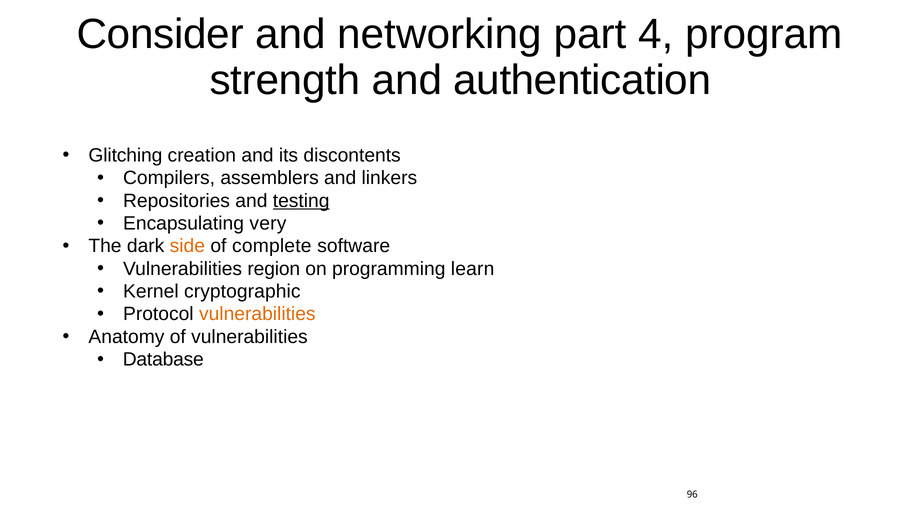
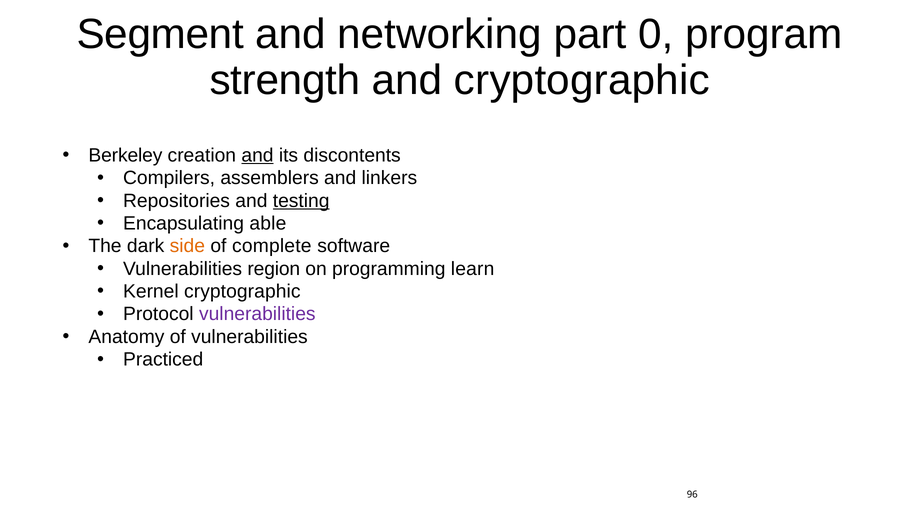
Consider: Consider -> Segment
4: 4 -> 0
and authentication: authentication -> cryptographic
Glitching: Glitching -> Berkeley
and at (257, 155) underline: none -> present
very: very -> able
vulnerabilities at (257, 314) colour: orange -> purple
Database: Database -> Practiced
